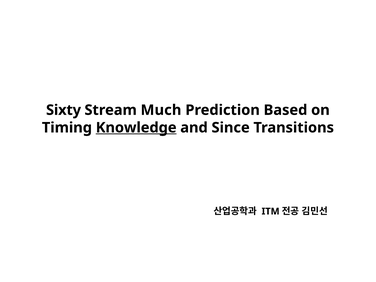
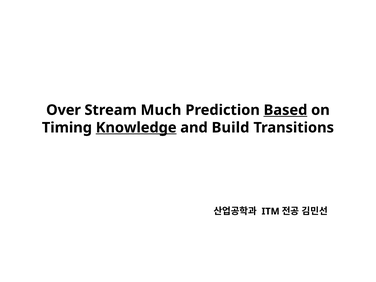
Sixty: Sixty -> Over
Based underline: none -> present
Since: Since -> Build
